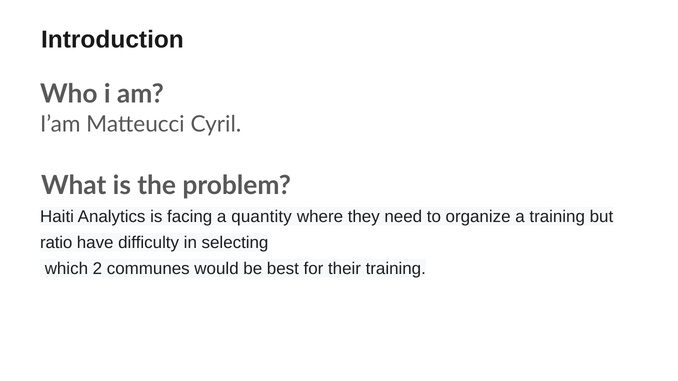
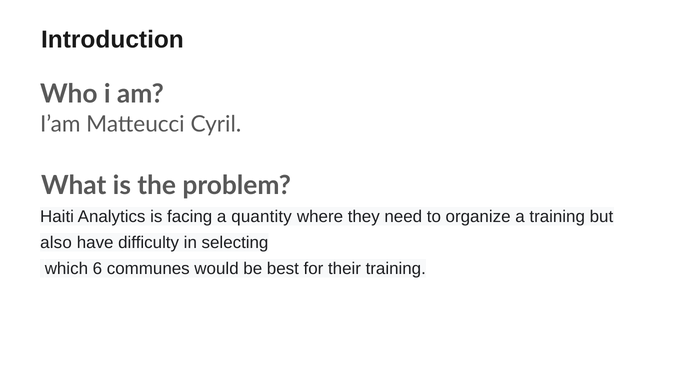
ratio: ratio -> also
2: 2 -> 6
